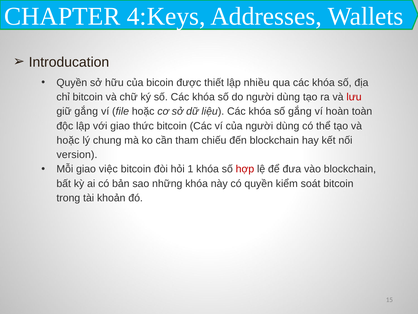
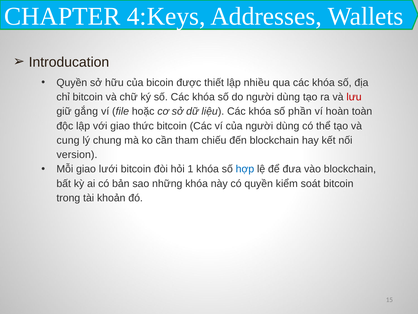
số gắng: gắng -> phần
hoặc at (68, 140): hoặc -> cung
việc: việc -> lưới
hợp colour: red -> blue
